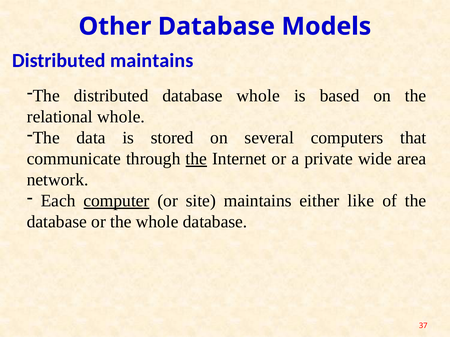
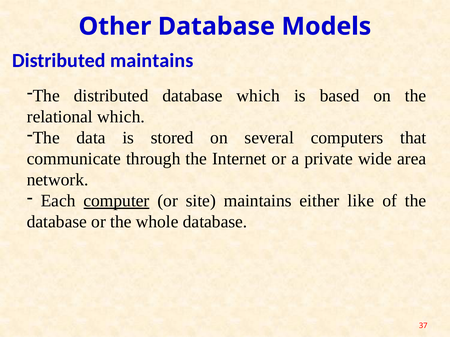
database whole: whole -> which
relational whole: whole -> which
the at (196, 159) underline: present -> none
